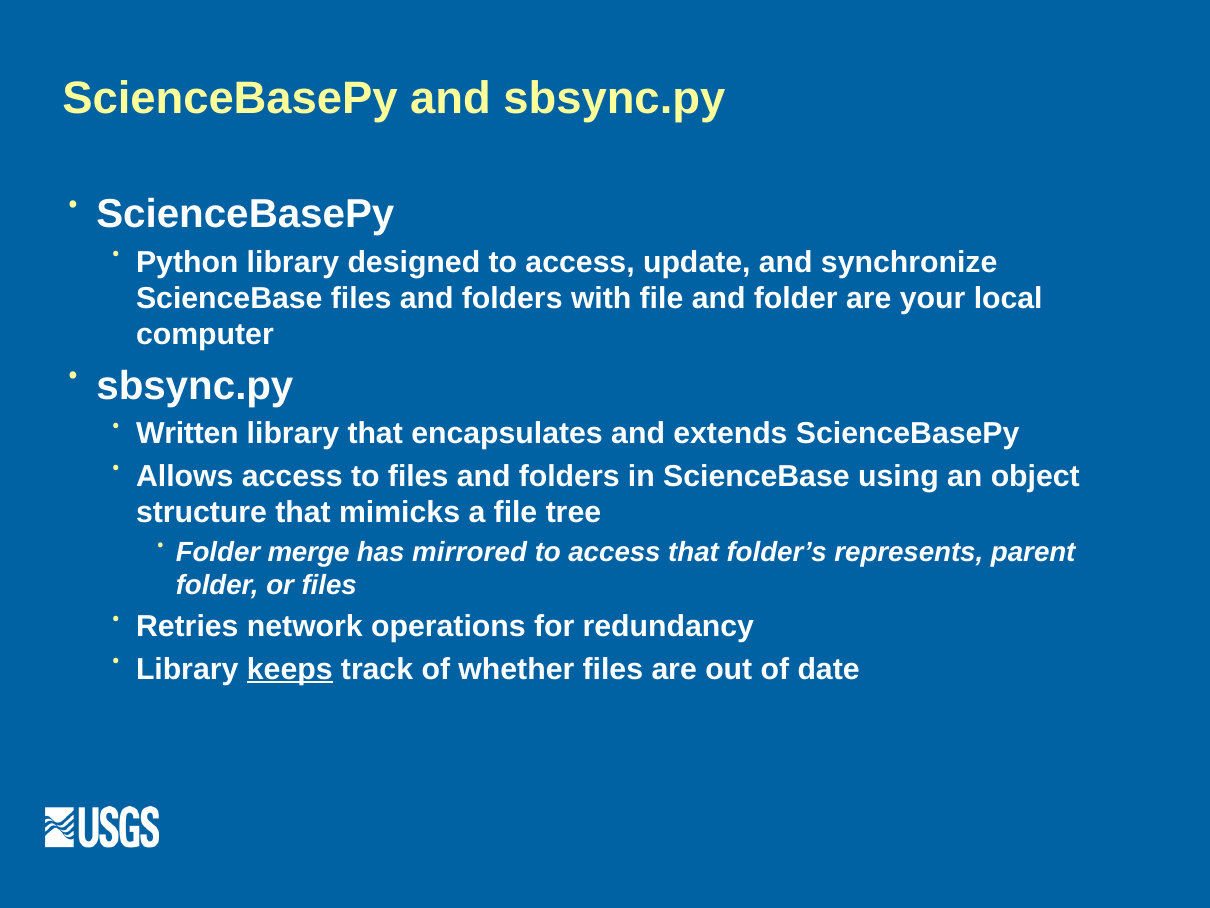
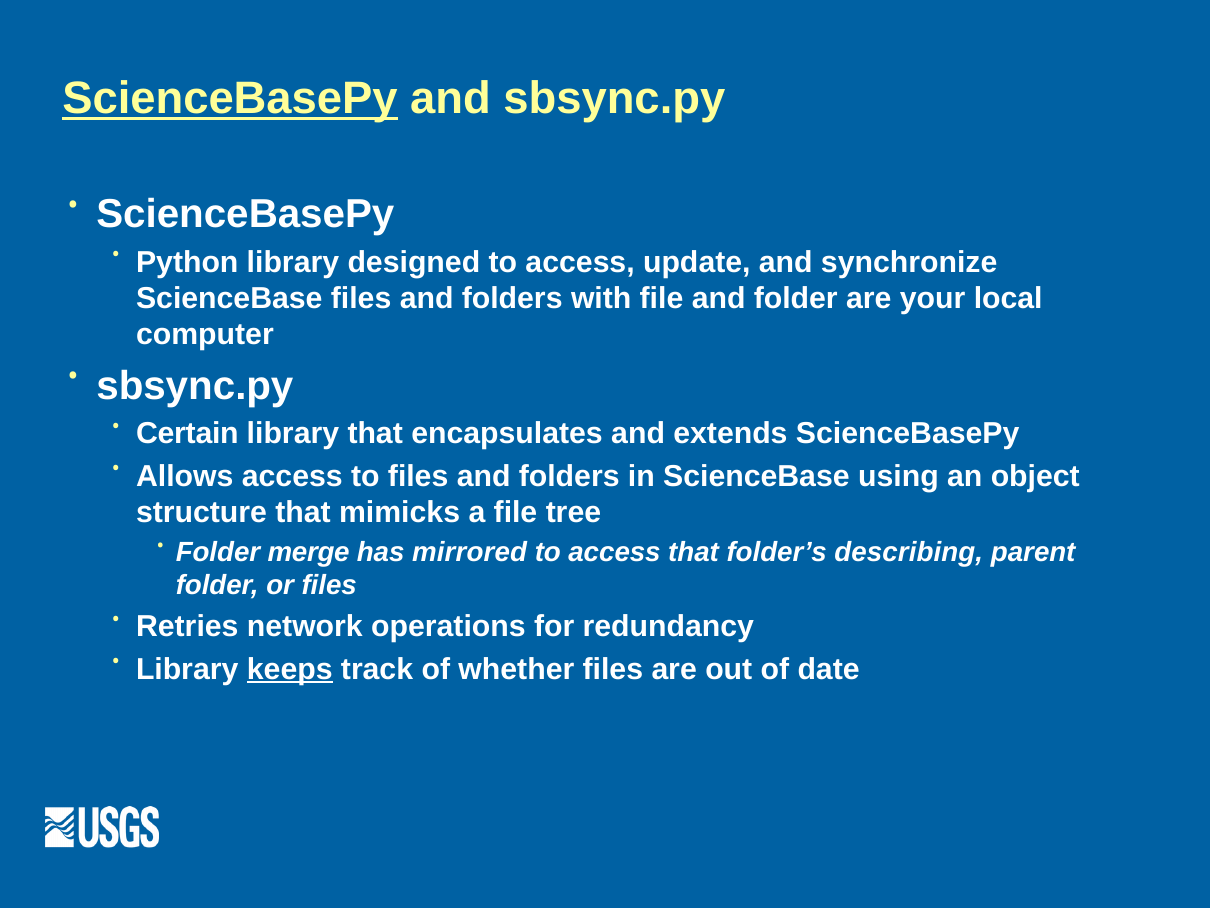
ScienceBasePy at (230, 99) underline: none -> present
Written: Written -> Certain
represents: represents -> describing
